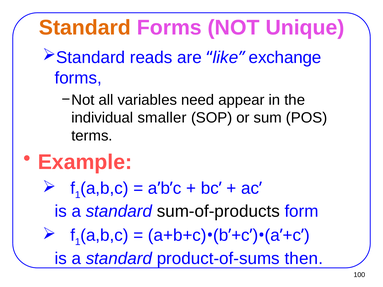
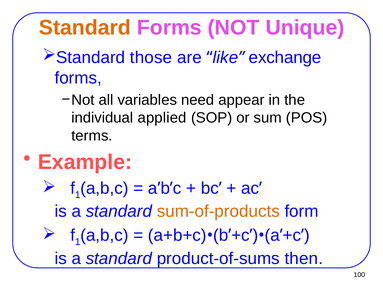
reads: reads -> those
smaller: smaller -> applied
sum-of-products colour: black -> orange
